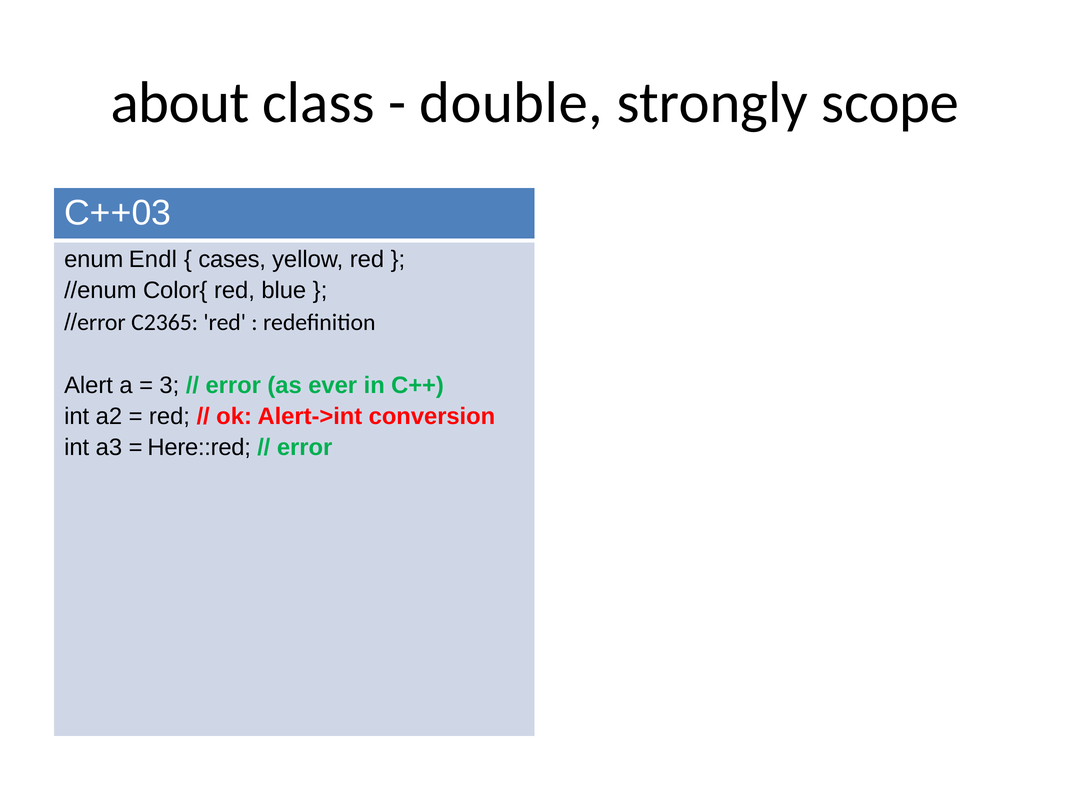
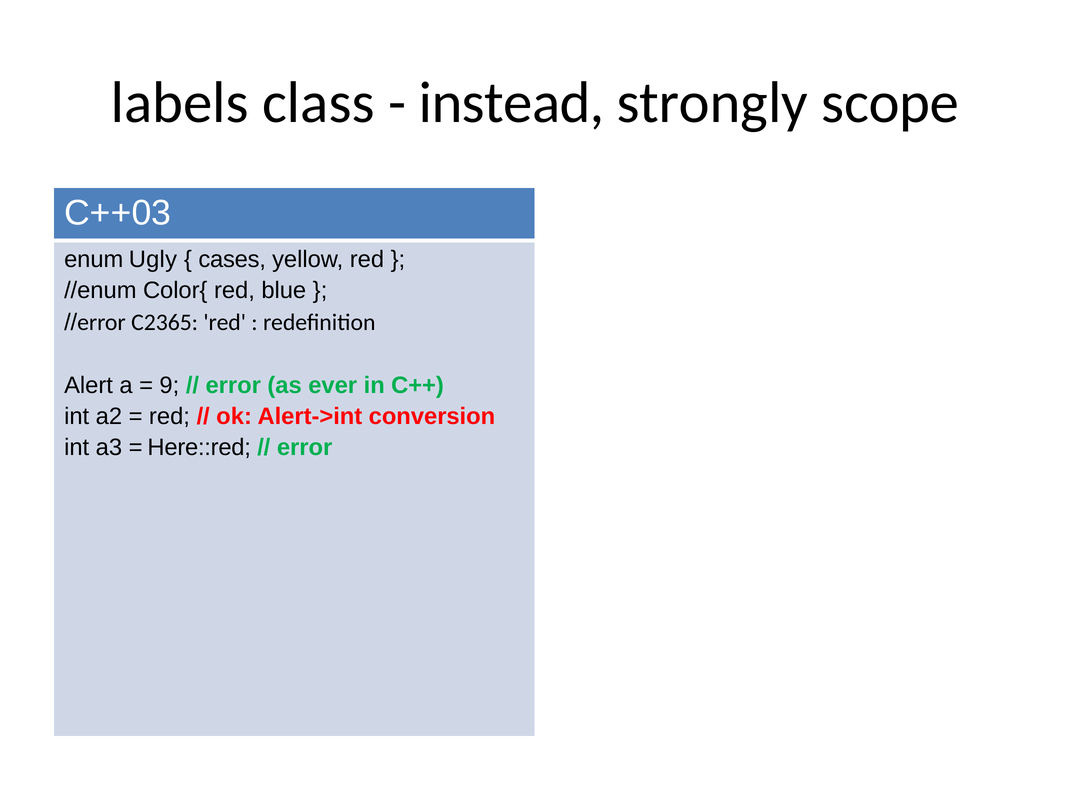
about: about -> labels
double: double -> instead
Endl: Endl -> Ugly
3: 3 -> 9
